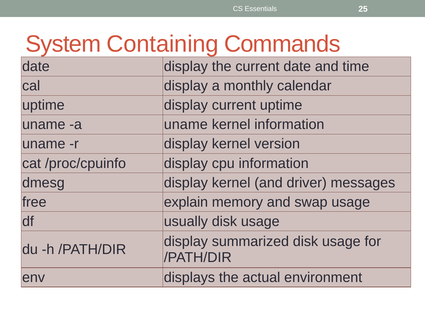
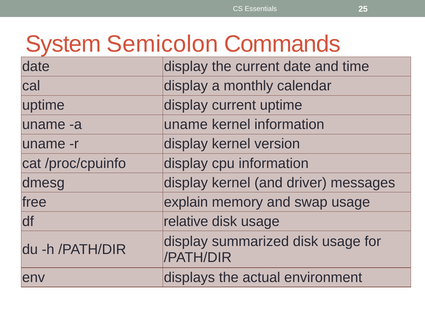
Containing: Containing -> Semicolon
usually: usually -> relative
